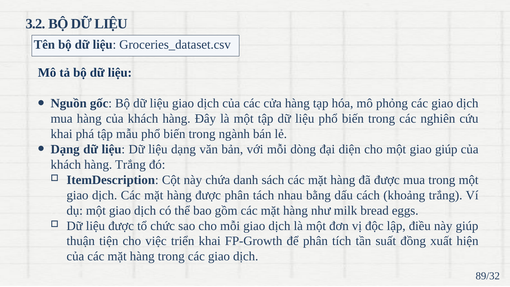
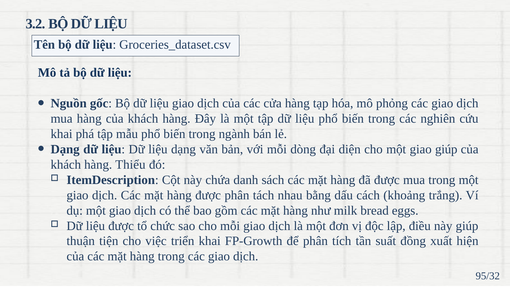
hàng Trắng: Trắng -> Thiểu
89/32: 89/32 -> 95/32
